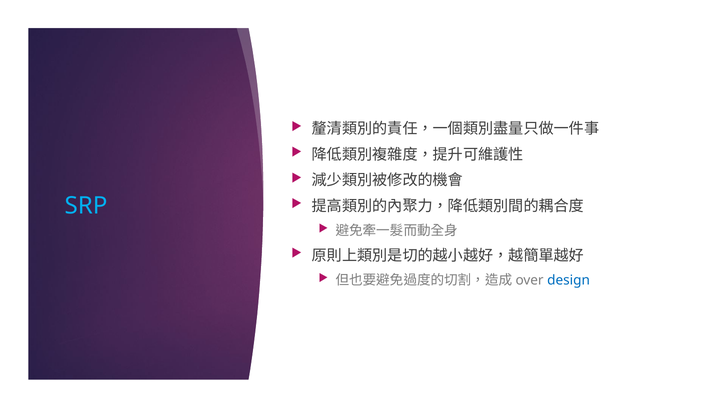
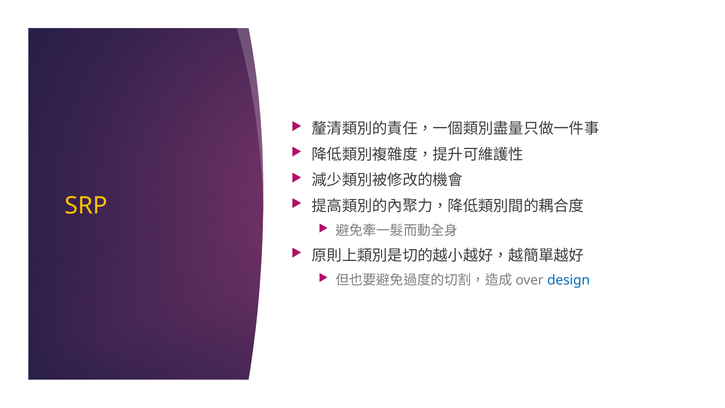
SRP colour: light blue -> yellow
